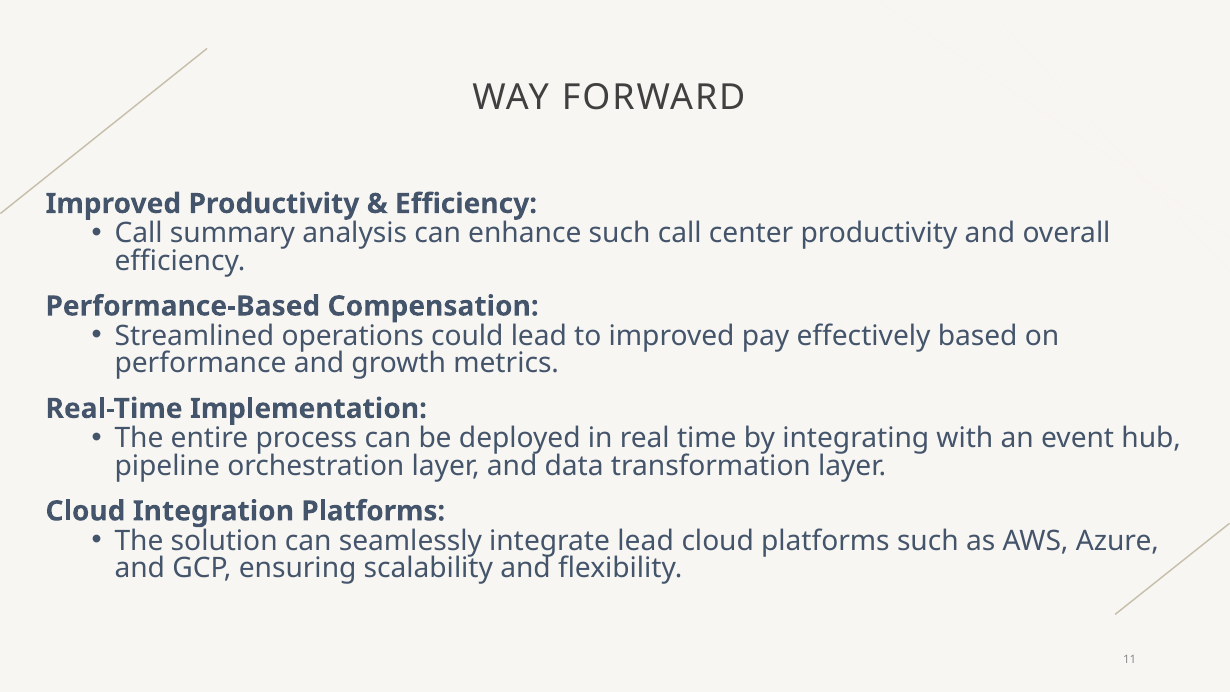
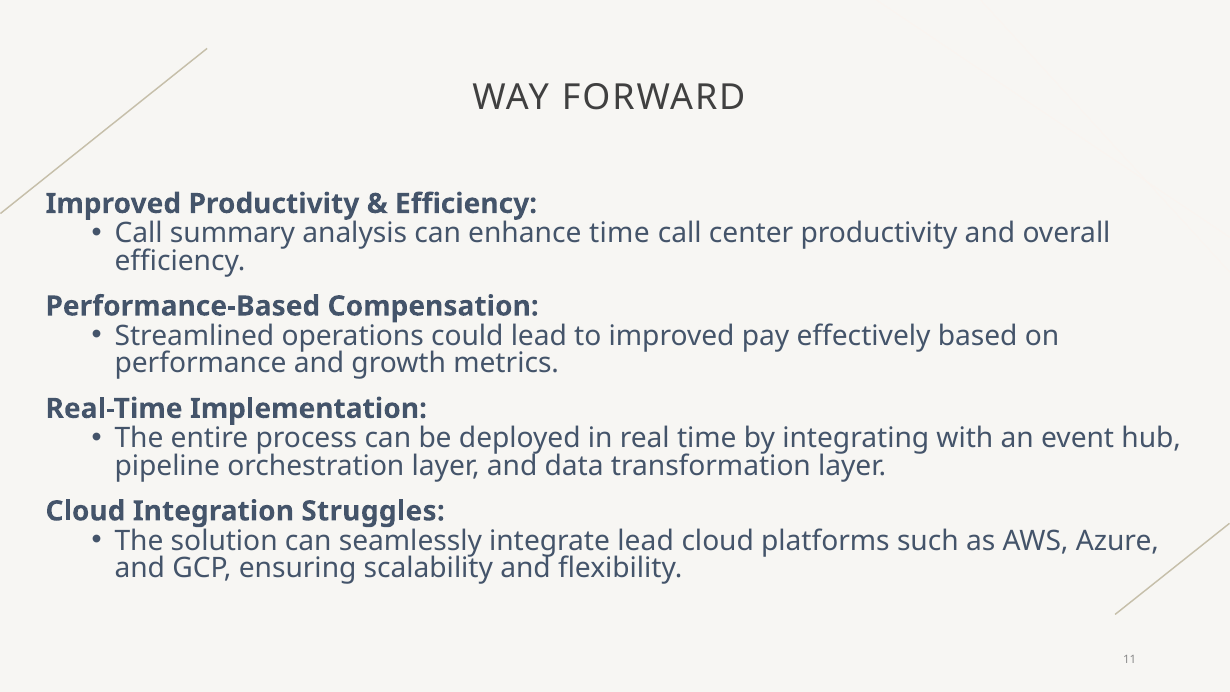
enhance such: such -> time
Integration Platforms: Platforms -> Struggles
